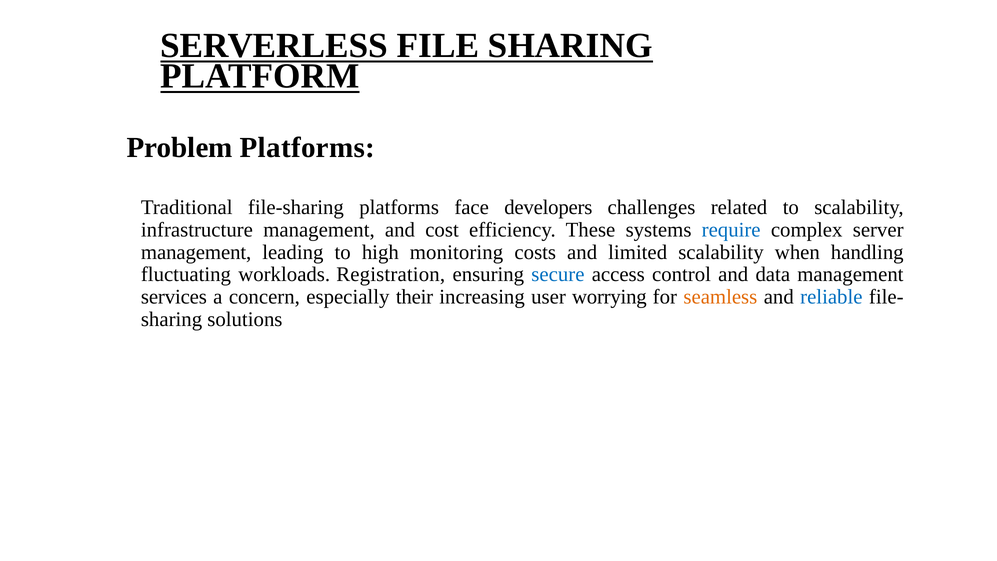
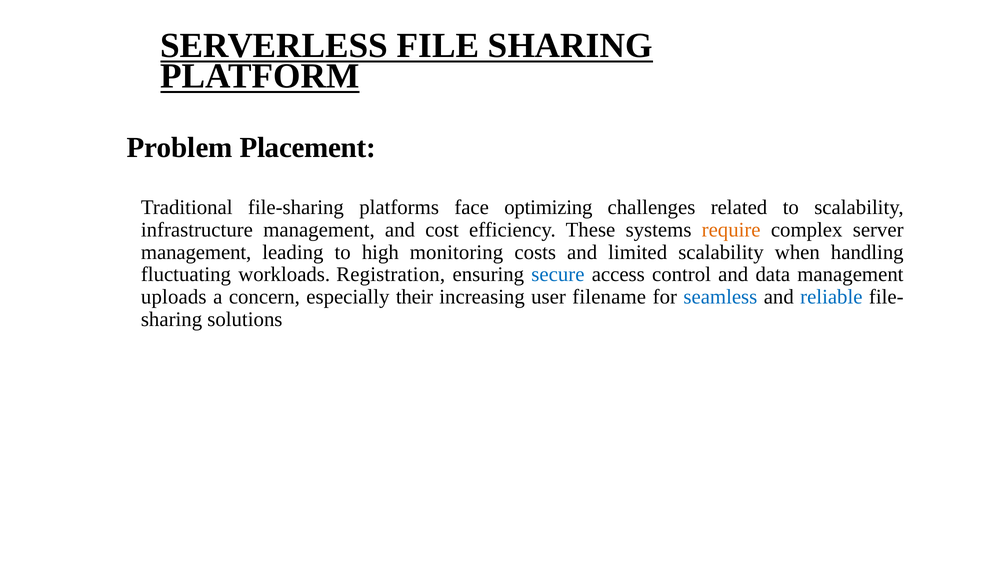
Problem Platforms: Platforms -> Placement
developers: developers -> optimizing
require colour: blue -> orange
services: services -> uploads
worrying: worrying -> filename
seamless colour: orange -> blue
